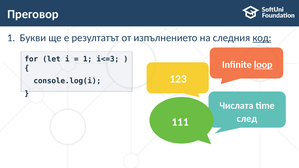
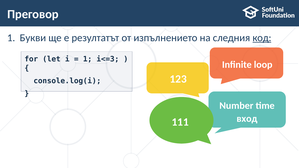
loop underline: present -> none
Числата: Числата -> Number
след: след -> вход
